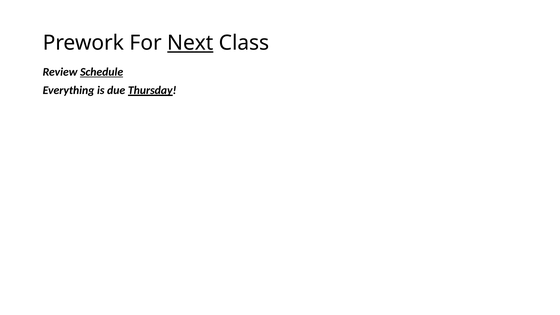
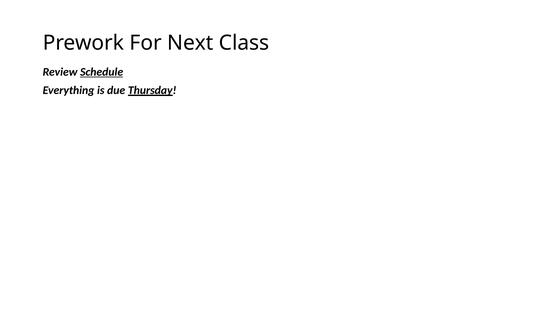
Next underline: present -> none
